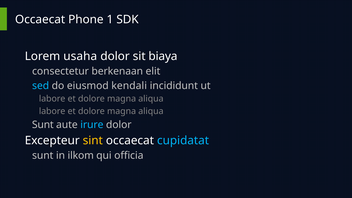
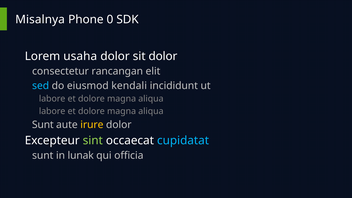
Occaecat at (40, 20): Occaecat -> Misalnya
1: 1 -> 0
sit biaya: biaya -> dolor
berkenaan: berkenaan -> rancangan
irure colour: light blue -> yellow
sint colour: yellow -> light green
ilkom: ilkom -> lunak
